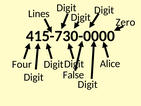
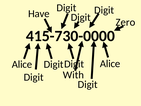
Lines: Lines -> Have
Four at (22, 64): Four -> Alice
False: False -> With
